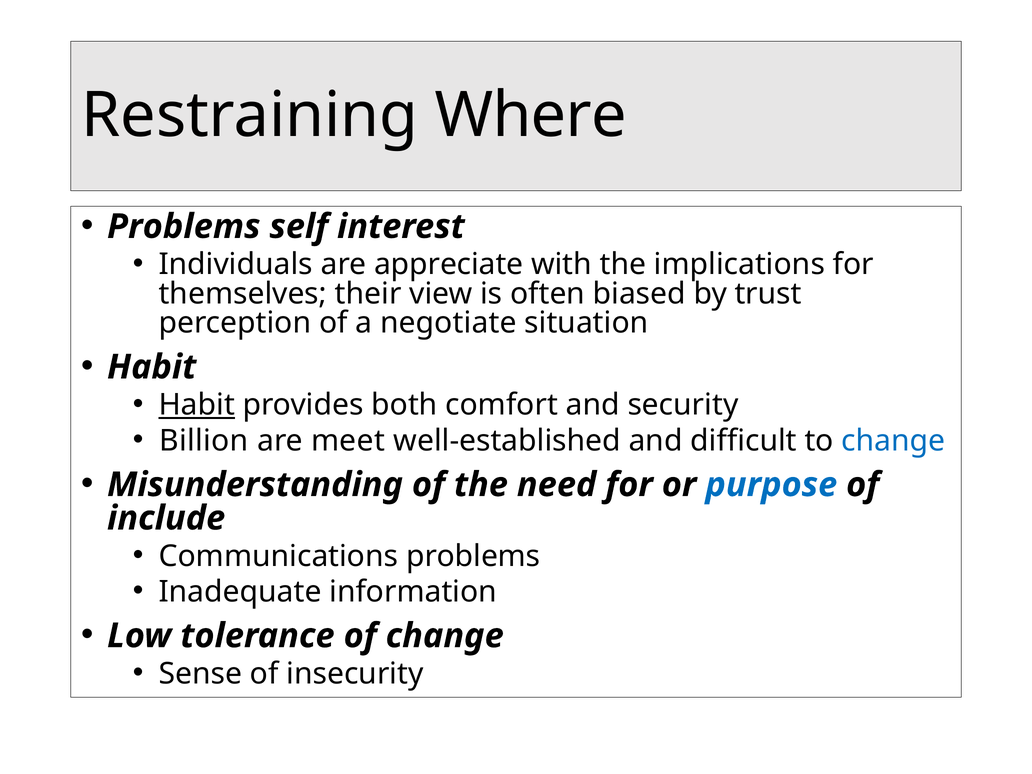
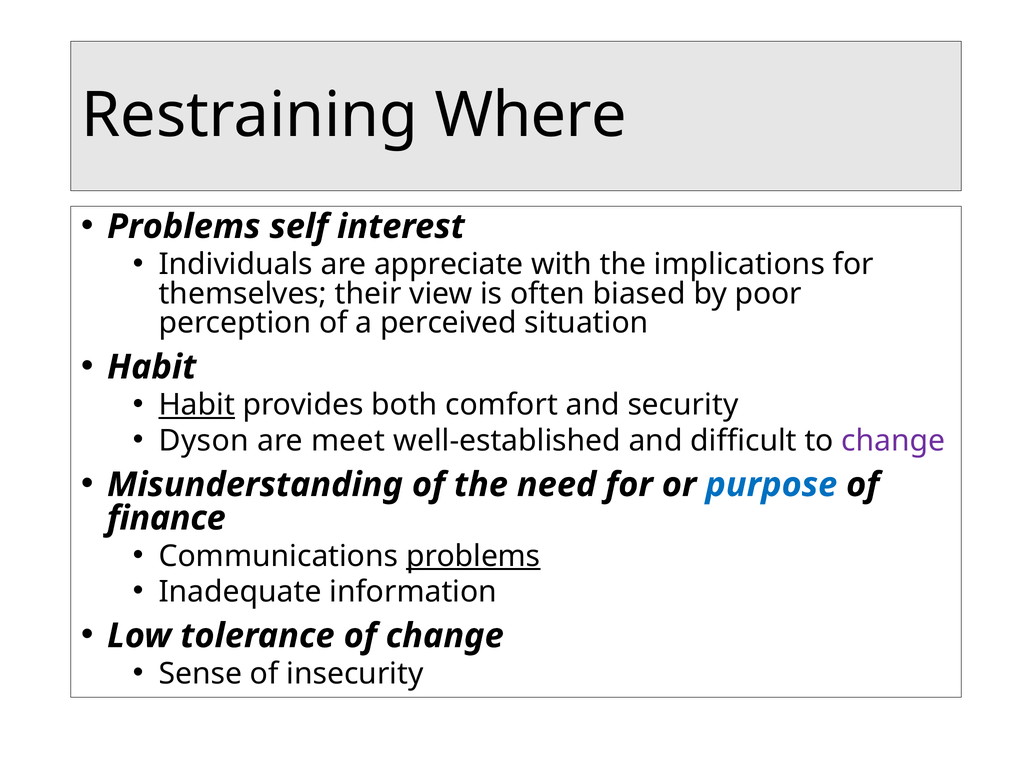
trust: trust -> poor
negotiate: negotiate -> perceived
Billion: Billion -> Dyson
change at (893, 441) colour: blue -> purple
include: include -> finance
problems at (473, 556) underline: none -> present
